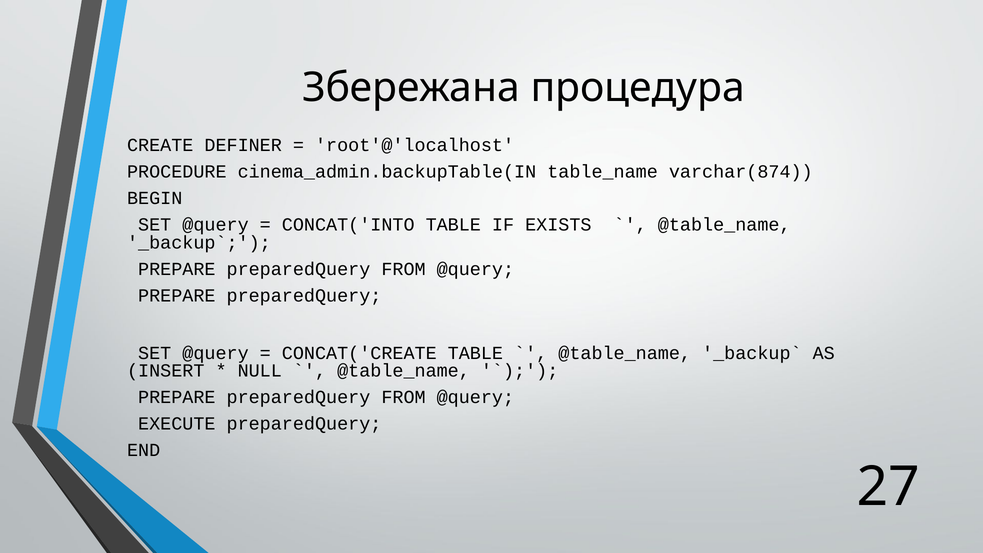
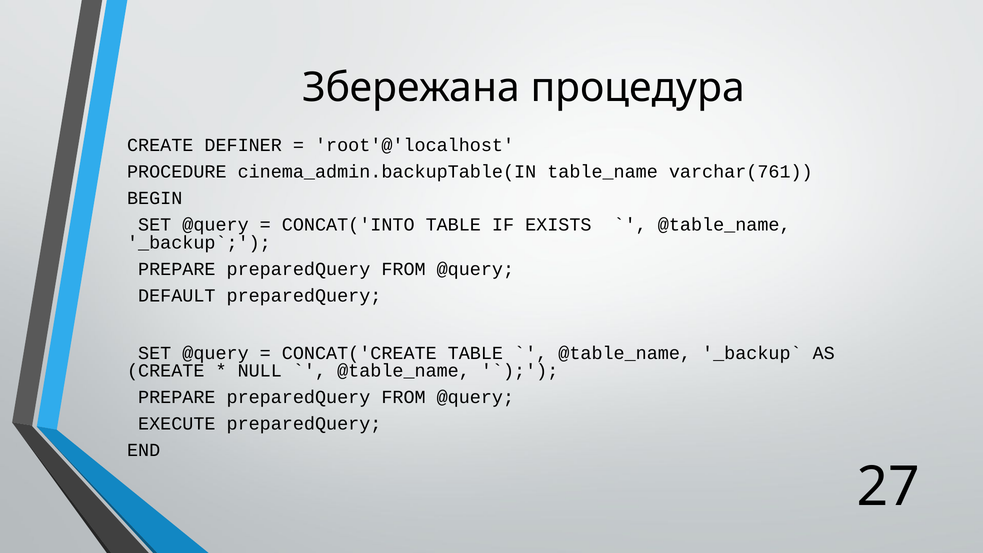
varchar(874: varchar(874 -> varchar(761
PREPARE at (177, 295): PREPARE -> DEFAULT
INSERT at (166, 371): INSERT -> CREATE
